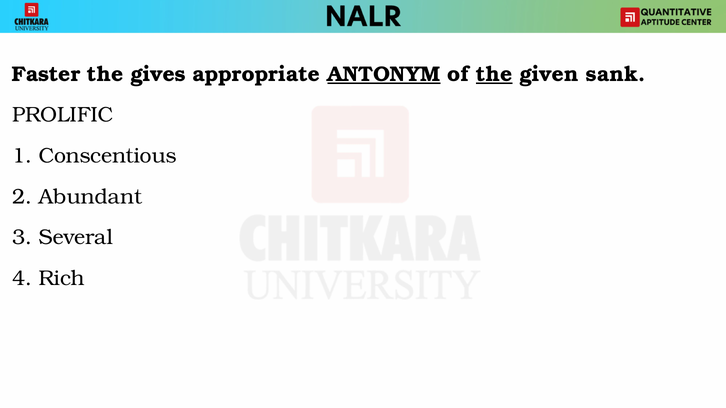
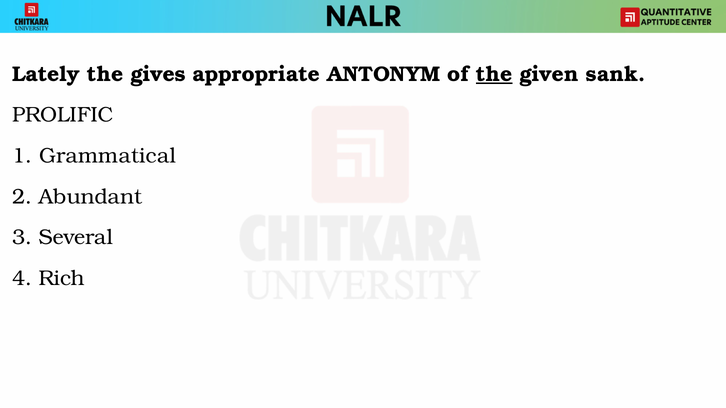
Faster: Faster -> Lately
ANTONYM underline: present -> none
Conscentious: Conscentious -> Grammatical
